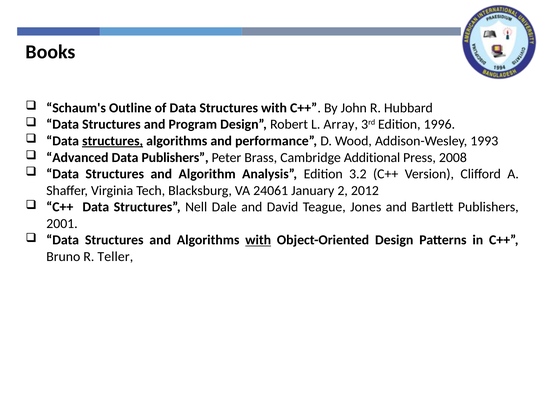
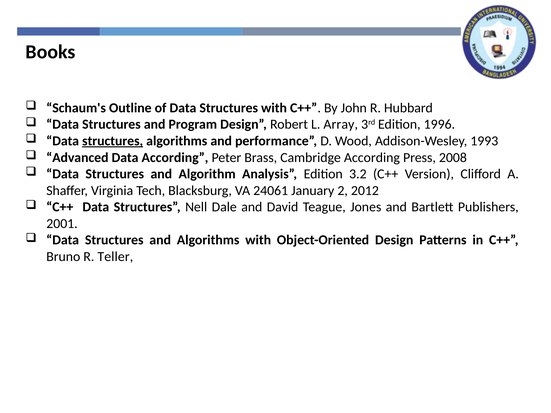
Data Publishers: Publishers -> According
Cambridge Additional: Additional -> According
with at (258, 240) underline: present -> none
